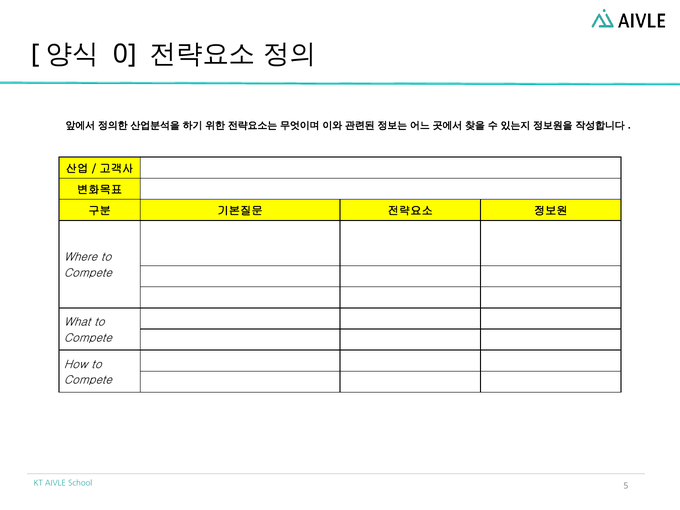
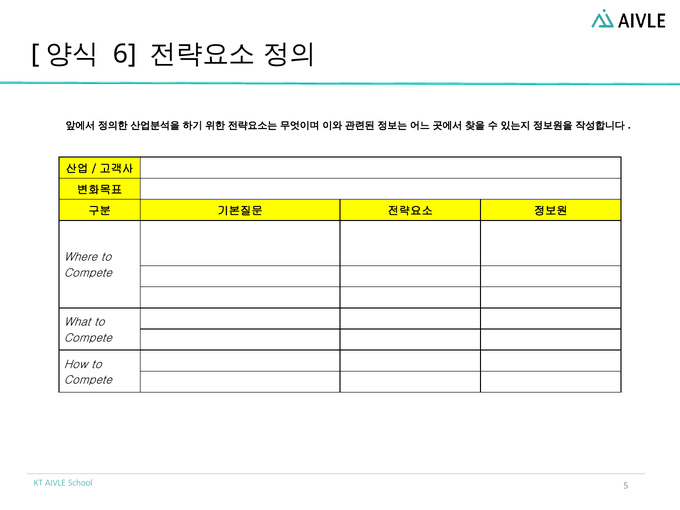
0: 0 -> 6
